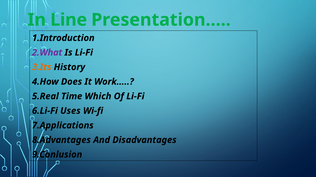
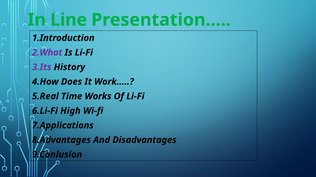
3.Its colour: orange -> purple
Which: Which -> Works
Uses: Uses -> High
